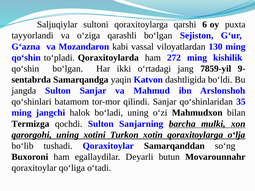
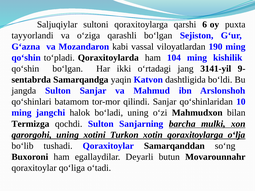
130: 130 -> 190
272: 272 -> 104
7859-yil: 7859-yil -> 3141-yil
35: 35 -> 10
